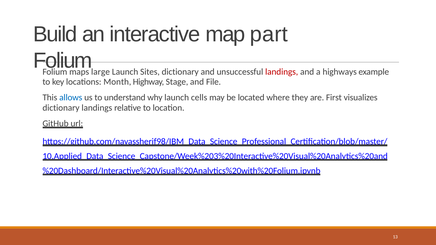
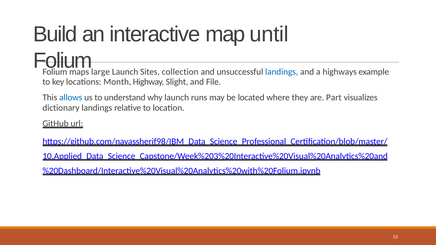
part: part -> until
Sites dictionary: dictionary -> collection
landings at (282, 72) colour: red -> blue
Stage: Stage -> Slight
cells: cells -> runs
First: First -> Part
